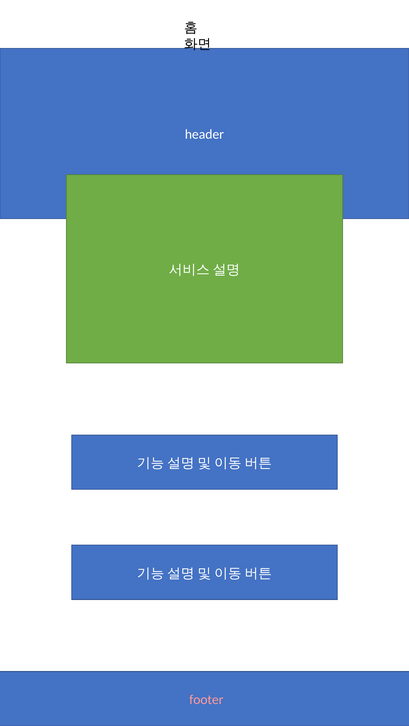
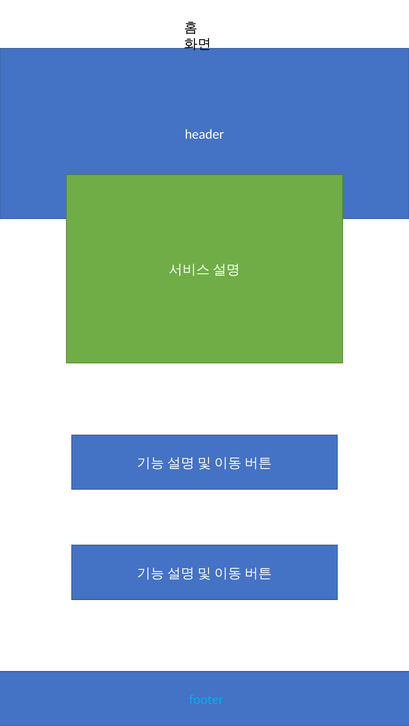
footer colour: pink -> light blue
